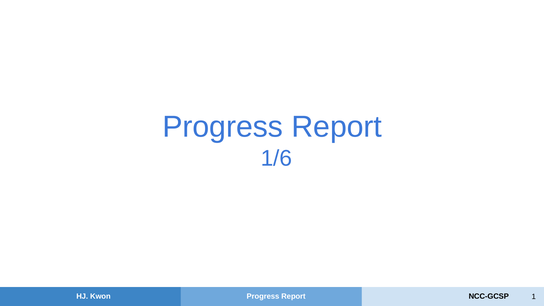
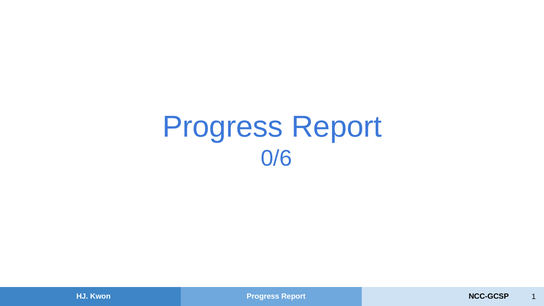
1/6: 1/6 -> 0/6
